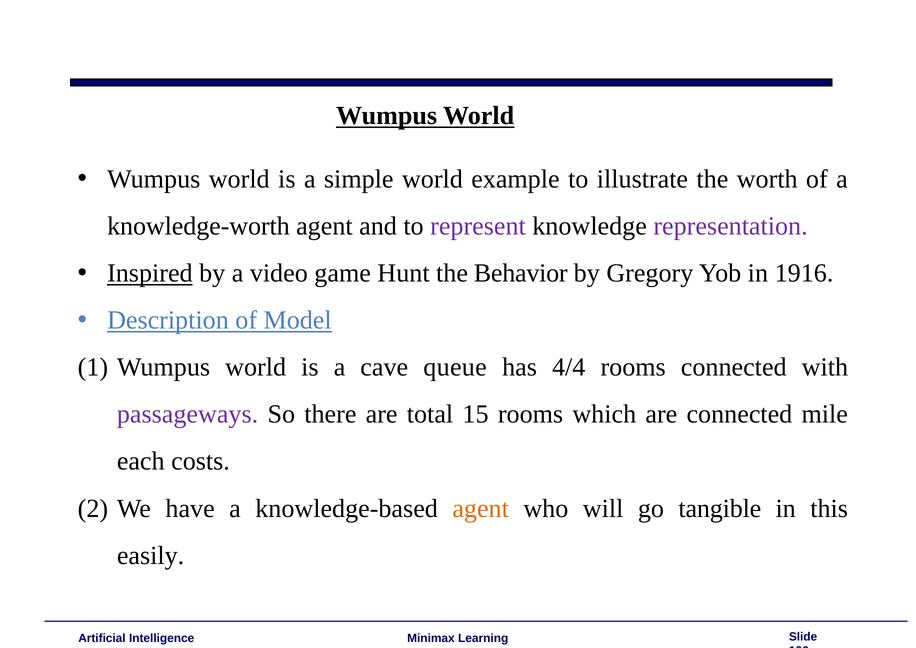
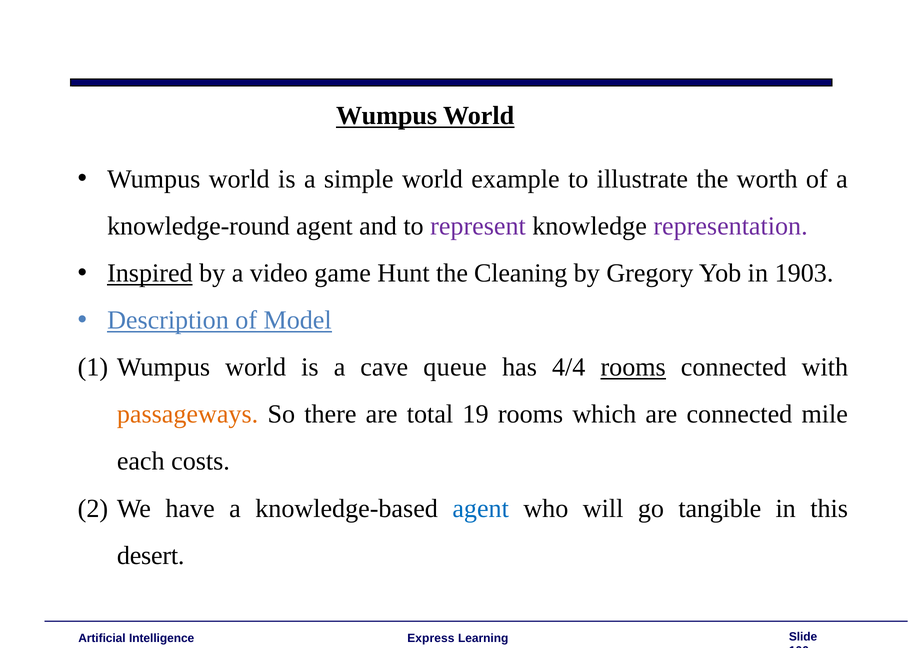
knowledge-worth: knowledge-worth -> knowledge-round
Behavior: Behavior -> Cleaning
1916: 1916 -> 1903
rooms at (633, 367) underline: none -> present
passageways colour: purple -> orange
15: 15 -> 19
agent at (481, 508) colour: orange -> blue
easily: easily -> desert
Minimax: Minimax -> Express
